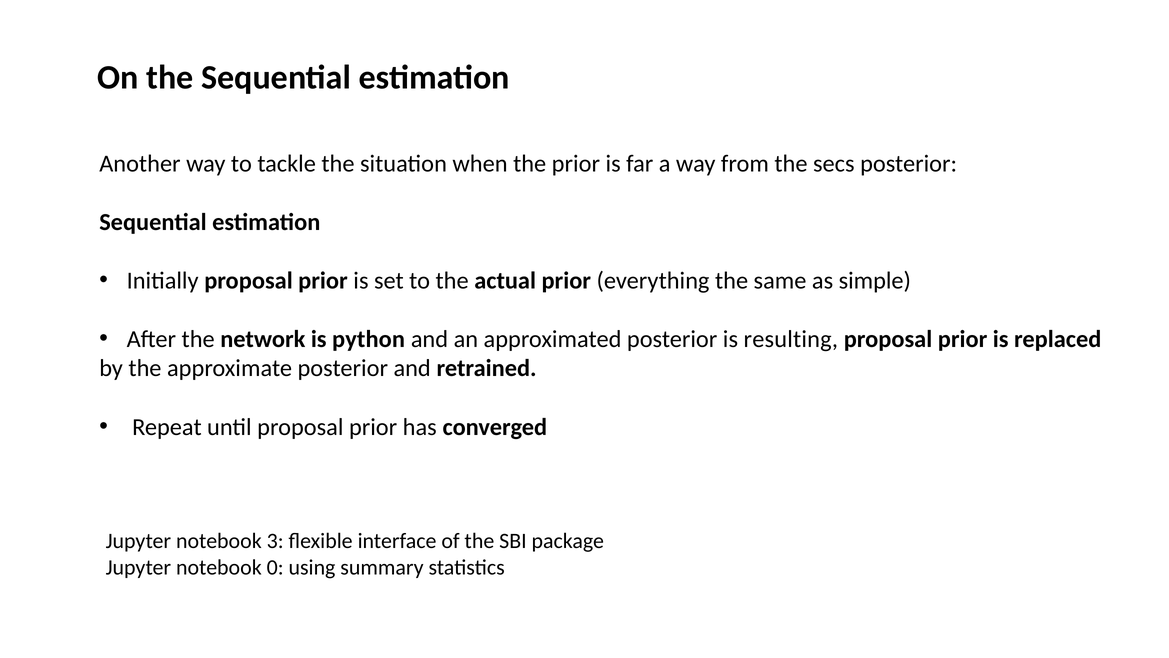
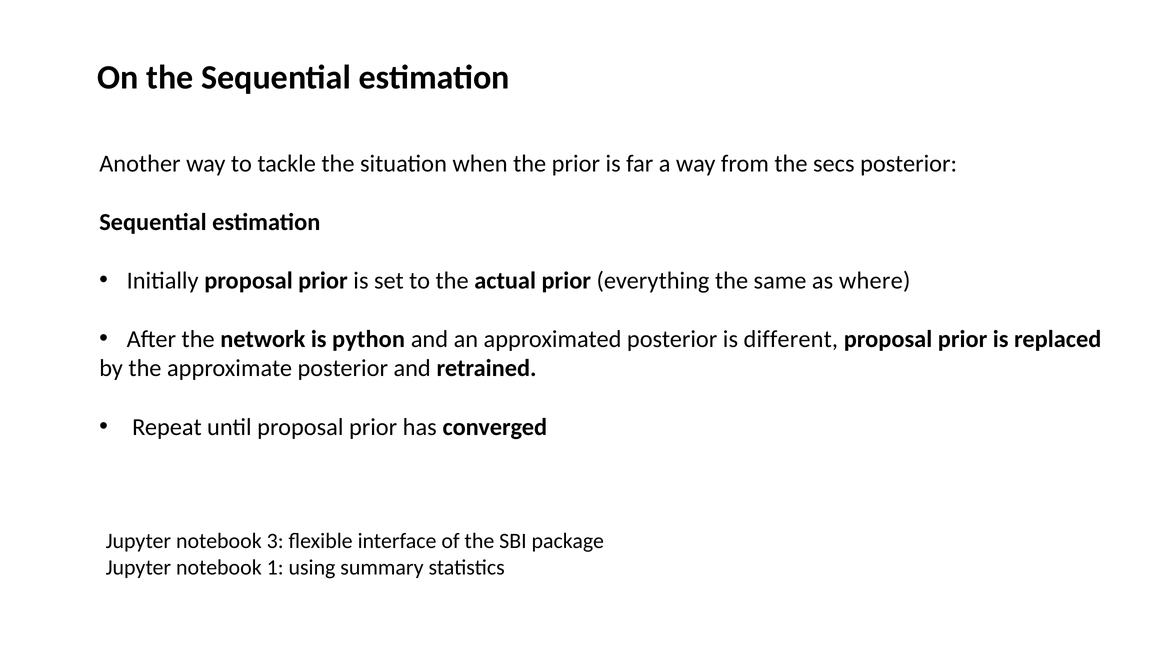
simple: simple -> where
resulting: resulting -> different
0: 0 -> 1
